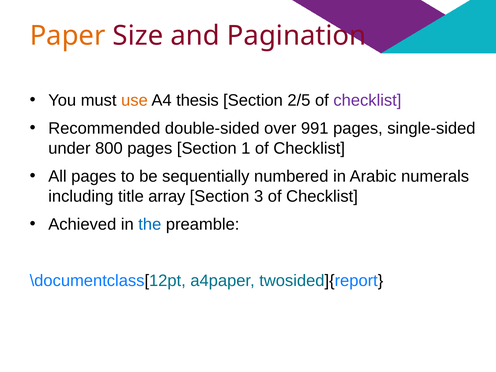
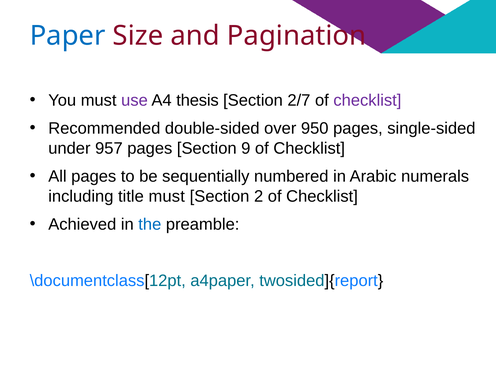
Paper colour: orange -> blue
use colour: orange -> purple
2/5: 2/5 -> 2/7
991: 991 -> 950
800: 800 -> 957
1: 1 -> 9
title array: array -> must
3: 3 -> 2
